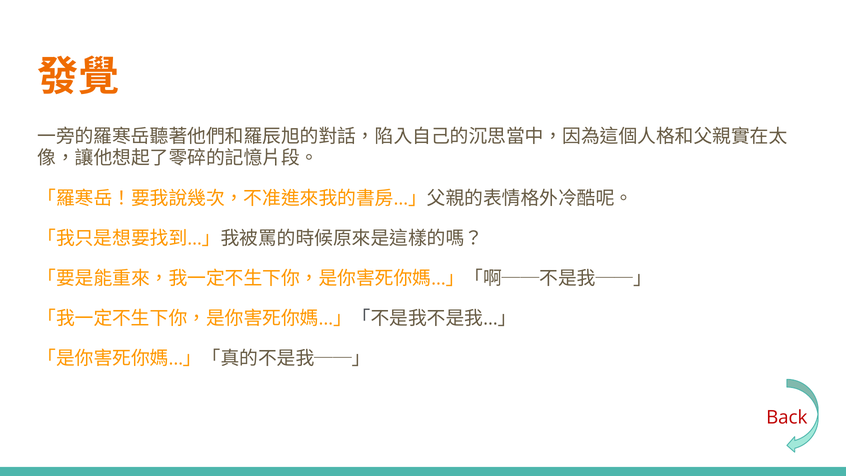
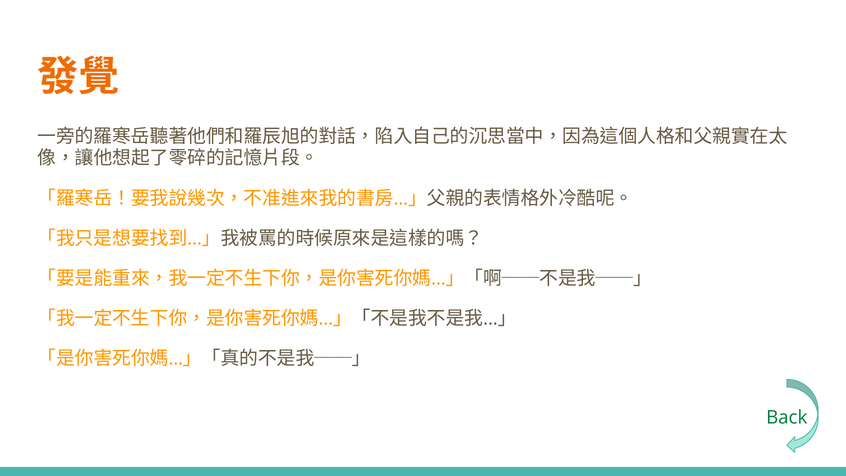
Back colour: red -> green
